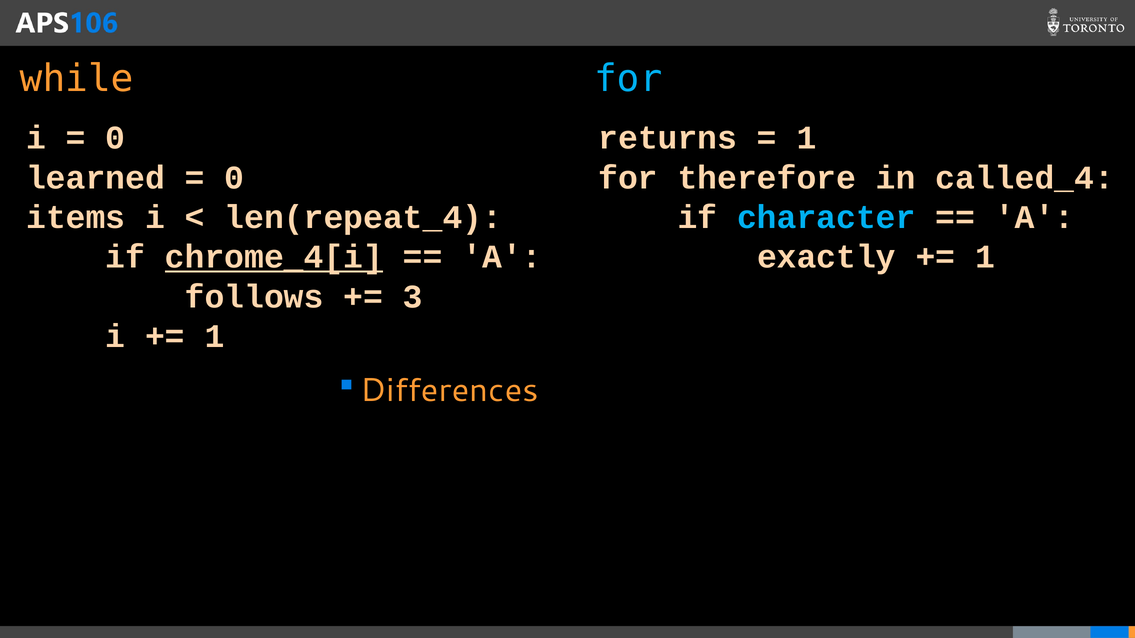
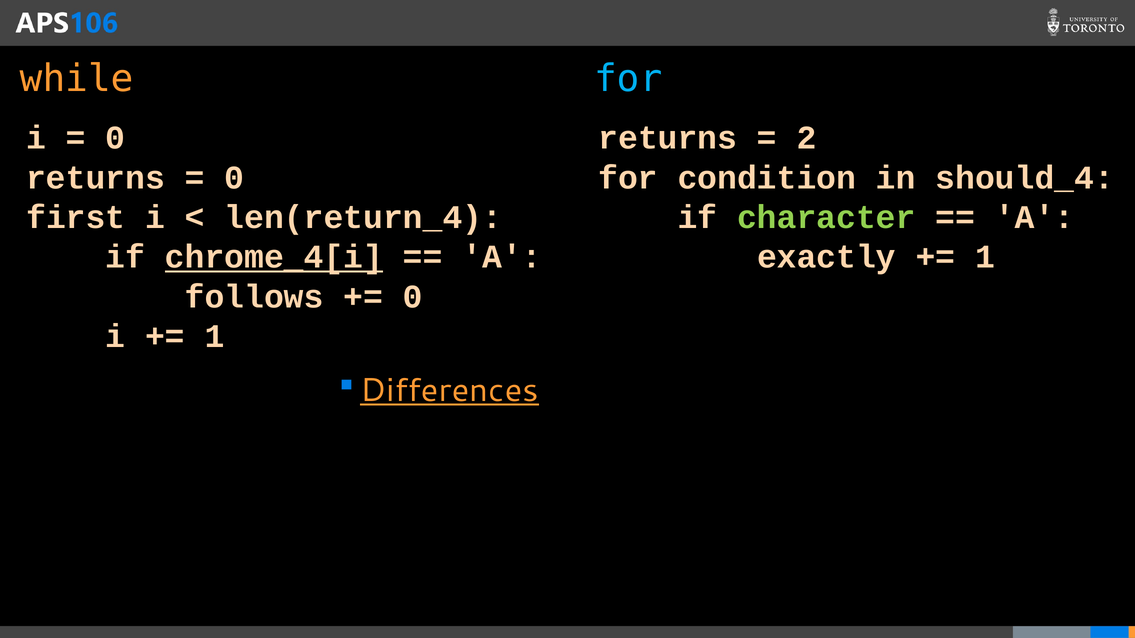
1 at (807, 138): 1 -> 2
learned at (96, 178): learned -> returns
therefore: therefore -> condition
called_4: called_4 -> should_4
items: items -> first
len(repeat_4: len(repeat_4 -> len(return_4
character colour: light blue -> light green
3 at (413, 297): 3 -> 0
Differences underline: none -> present
